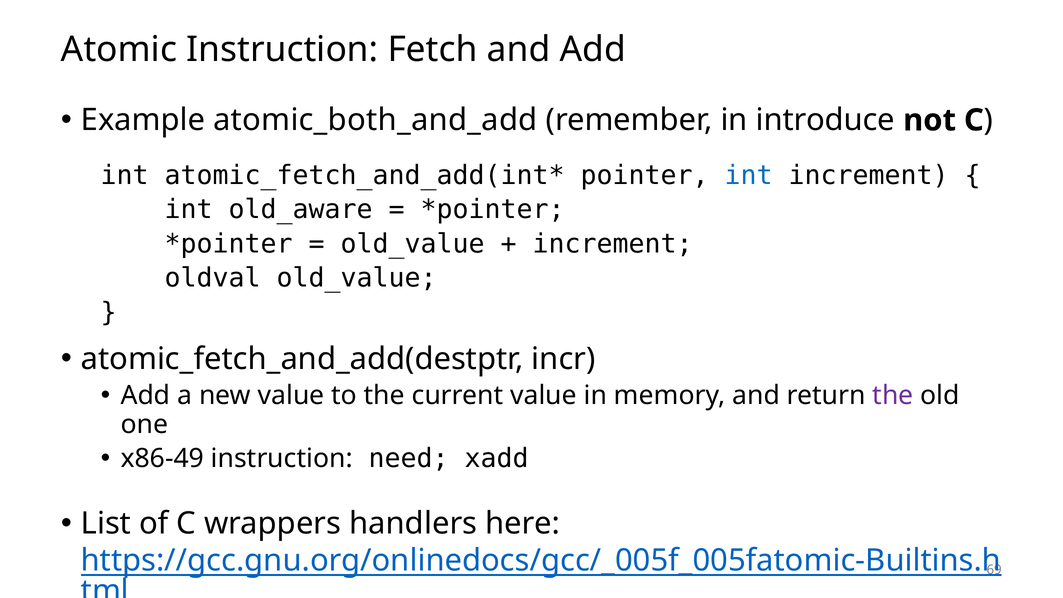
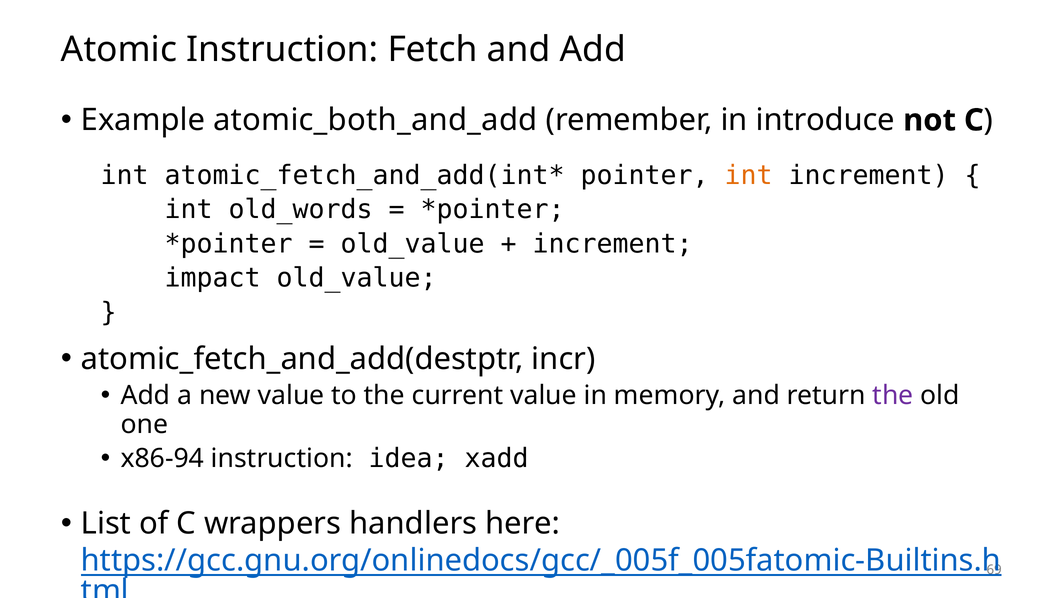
int at (749, 175) colour: blue -> orange
old_aware: old_aware -> old_words
oldval: oldval -> impact
x86-49: x86-49 -> x86-94
need: need -> idea
